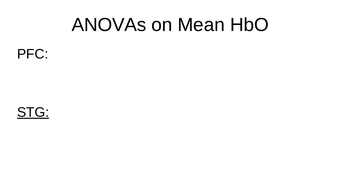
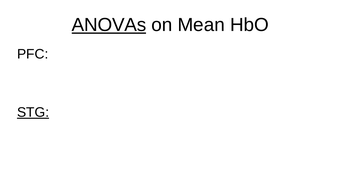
ANOVAs underline: none -> present
